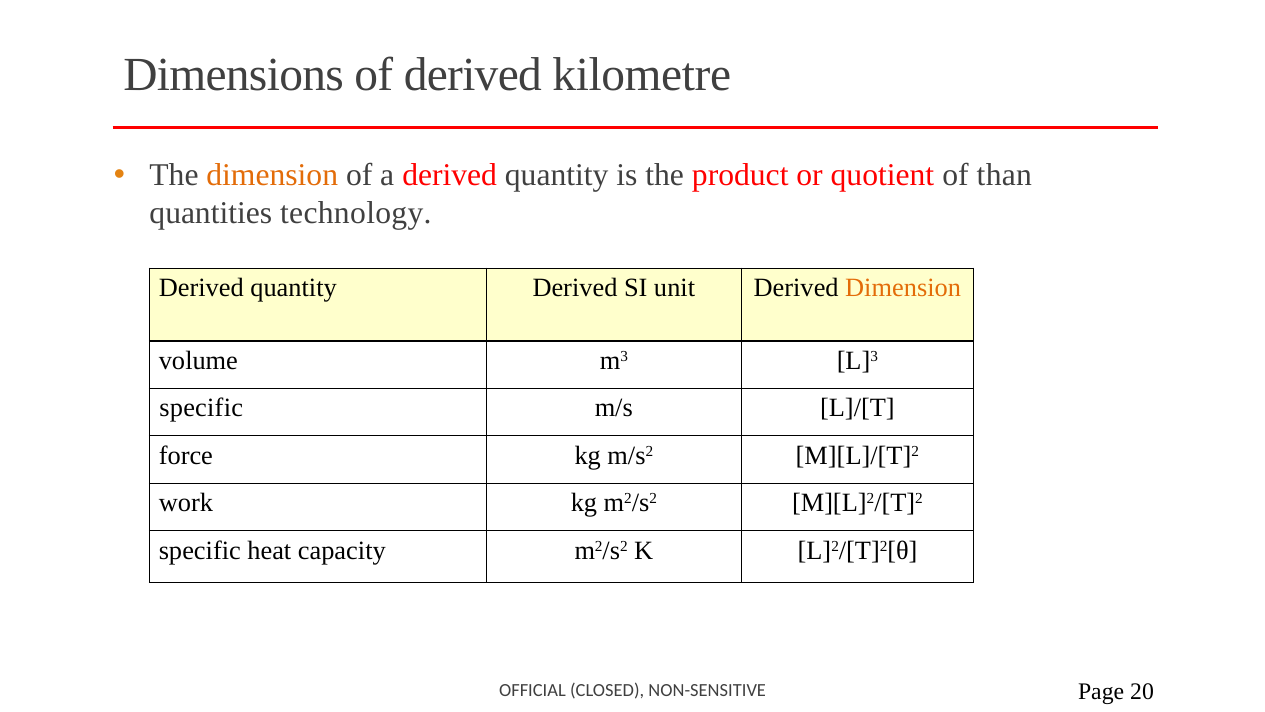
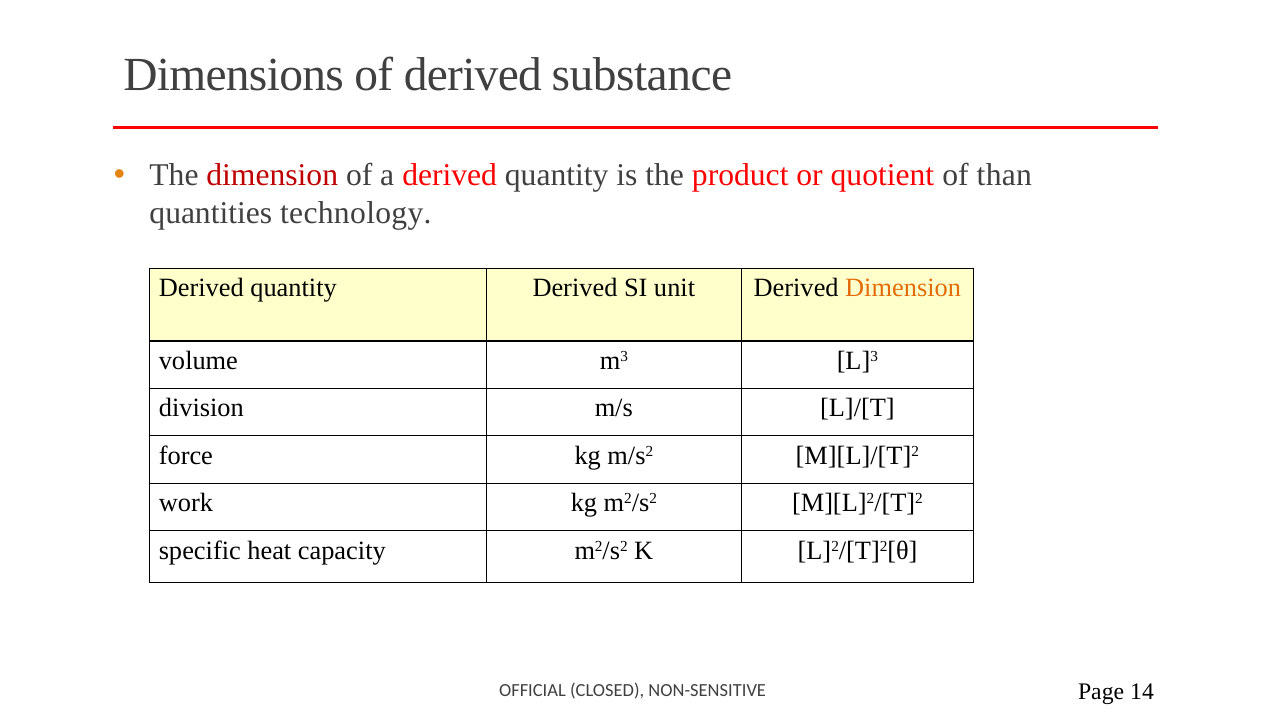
kilometre: kilometre -> substance
dimension at (272, 175) colour: orange -> red
specific at (201, 408): specific -> division
20: 20 -> 14
